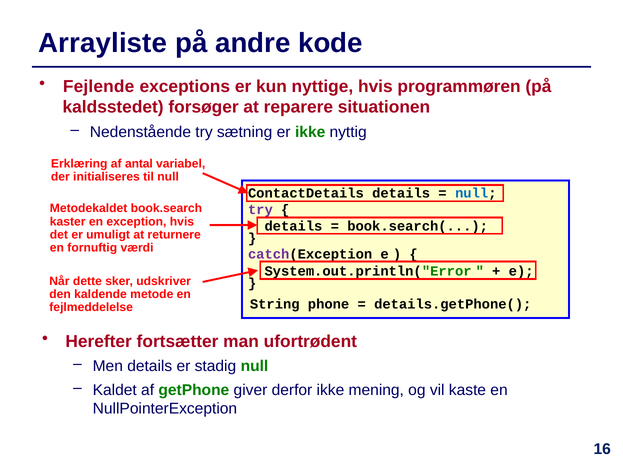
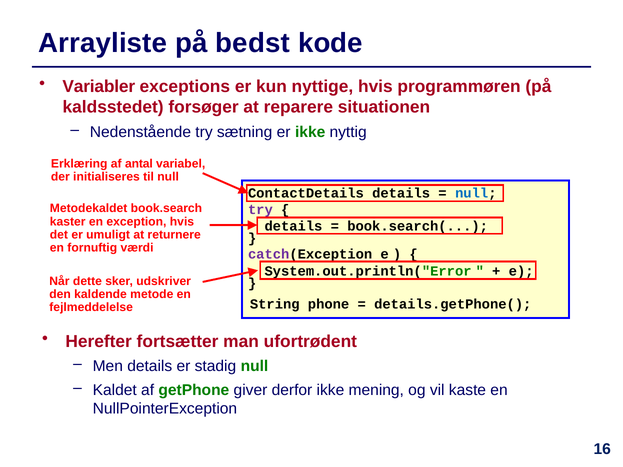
andre: andre -> bedst
Fejlende: Fejlende -> Variabler
